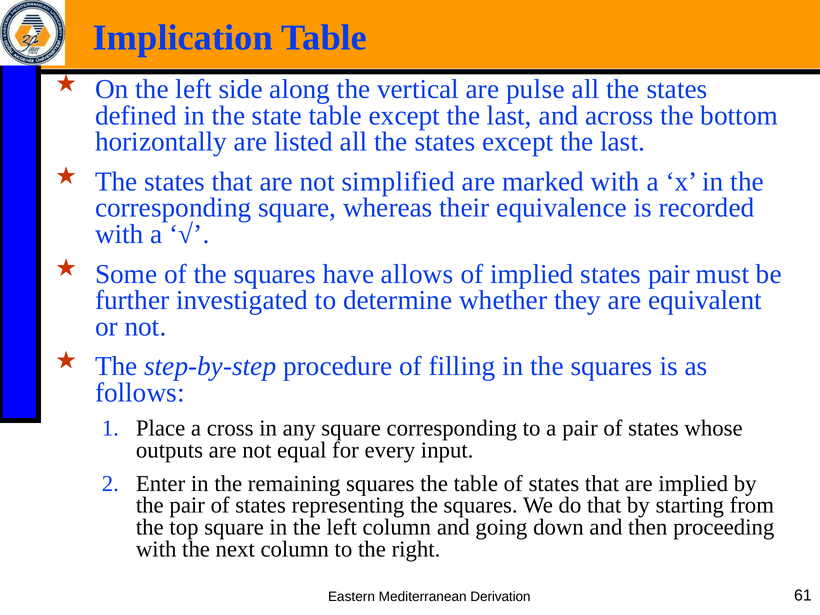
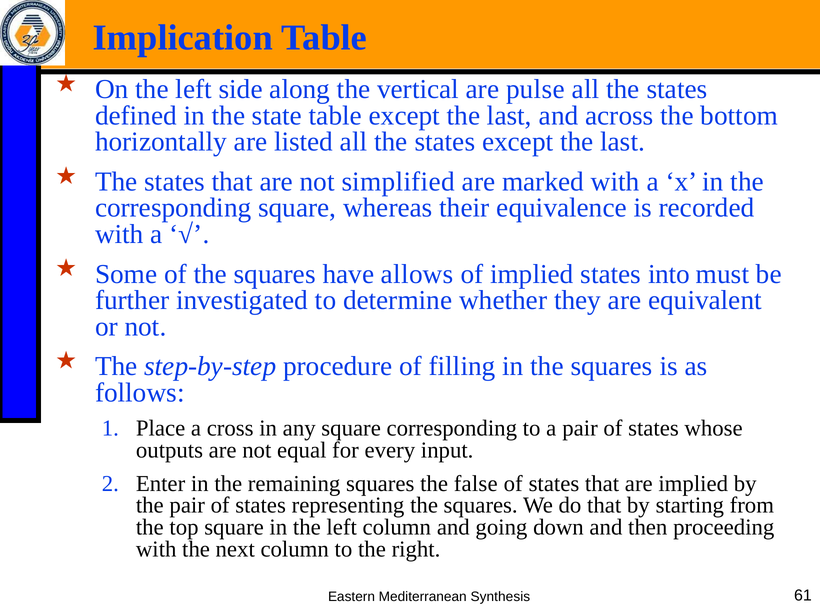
states pair: pair -> into
the table: table -> false
Derivation: Derivation -> Synthesis
